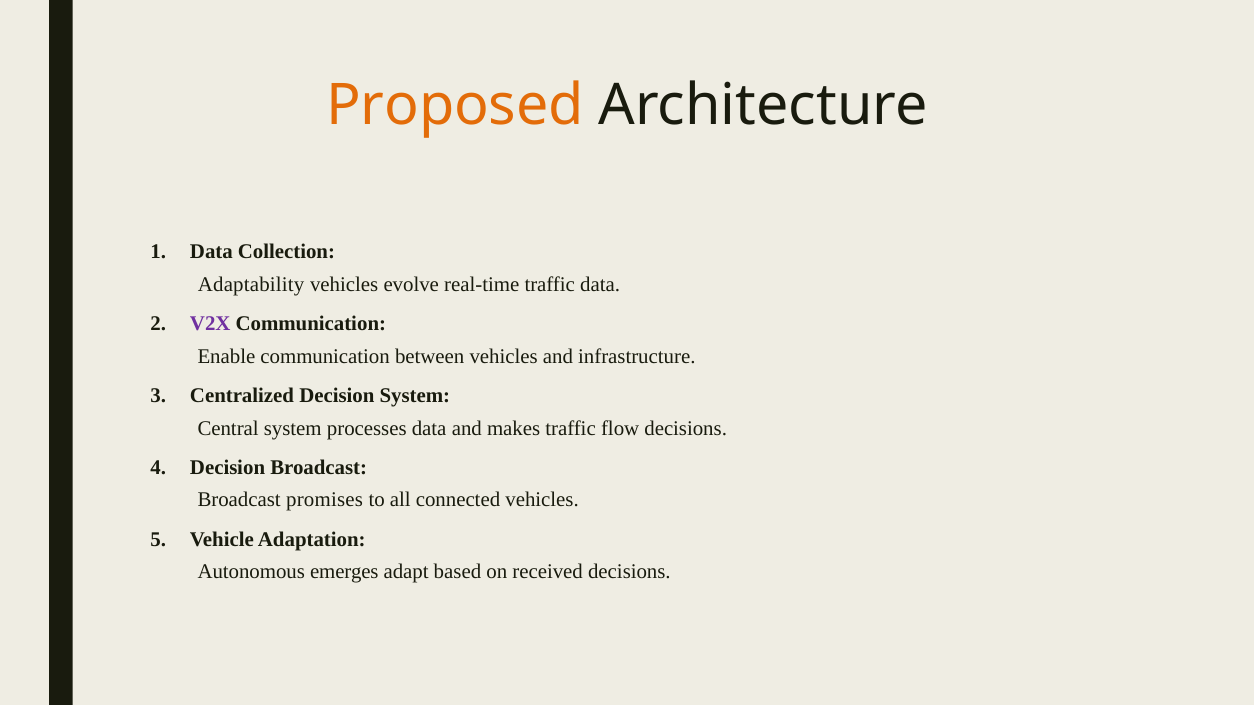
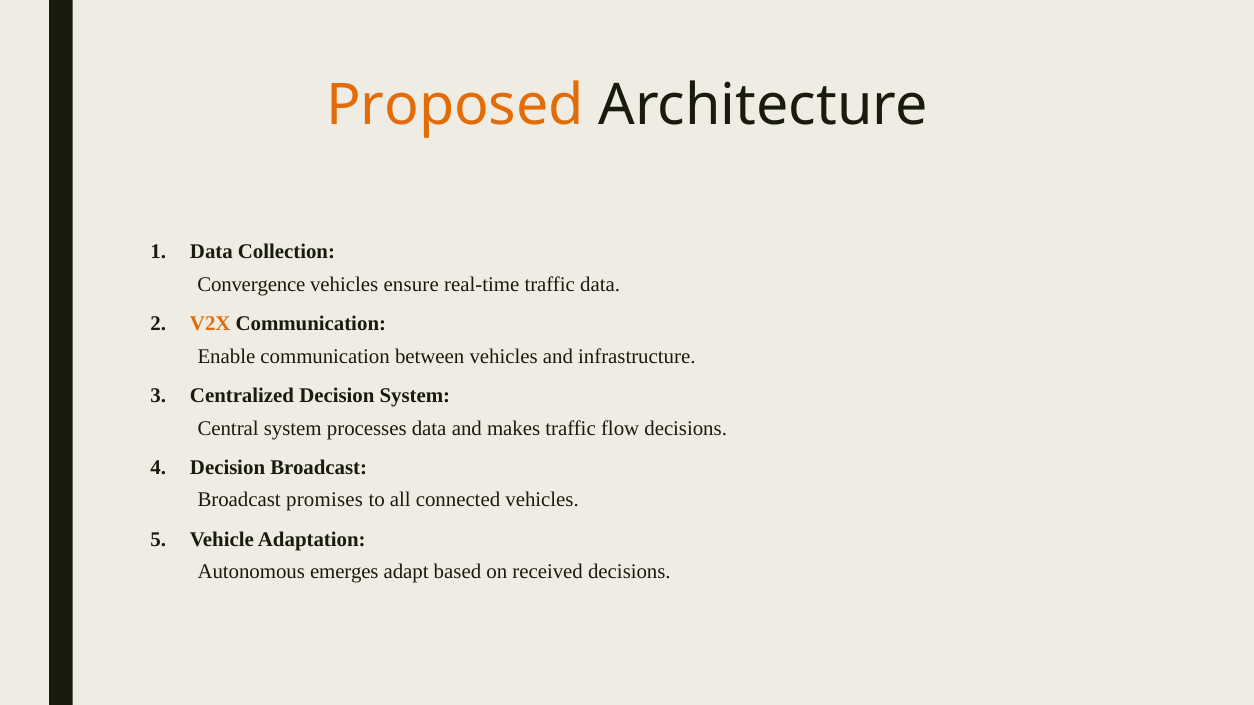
Adaptability: Adaptability -> Convergence
evolve: evolve -> ensure
V2X colour: purple -> orange
